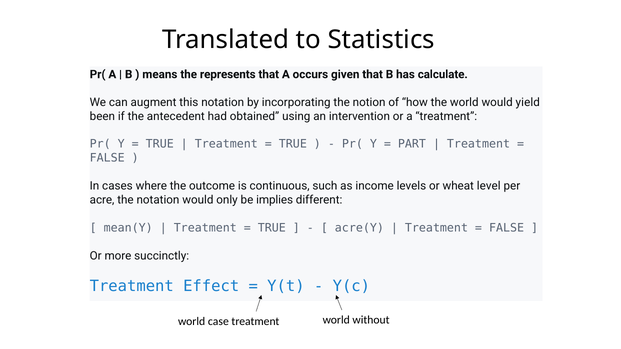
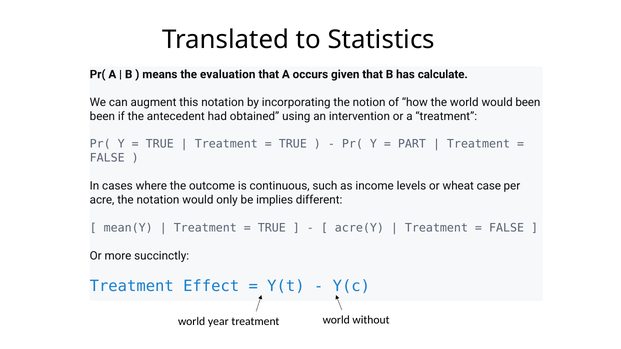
represents: represents -> evaluation
would yield: yield -> been
level: level -> case
case: case -> year
